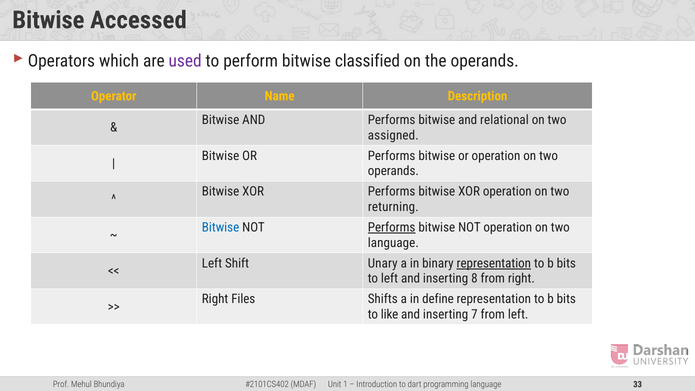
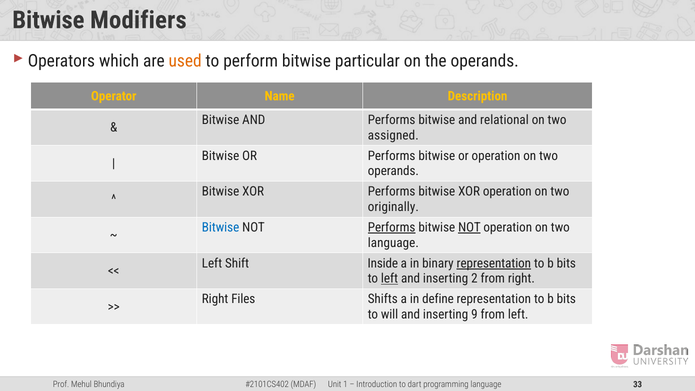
Accessed: Accessed -> Modifiers
used colour: purple -> orange
classified: classified -> particular
returning: returning -> originally
NOT at (469, 227) underline: none -> present
Unary: Unary -> Inside
left at (390, 279) underline: none -> present
8: 8 -> 2
like: like -> will
7: 7 -> 9
